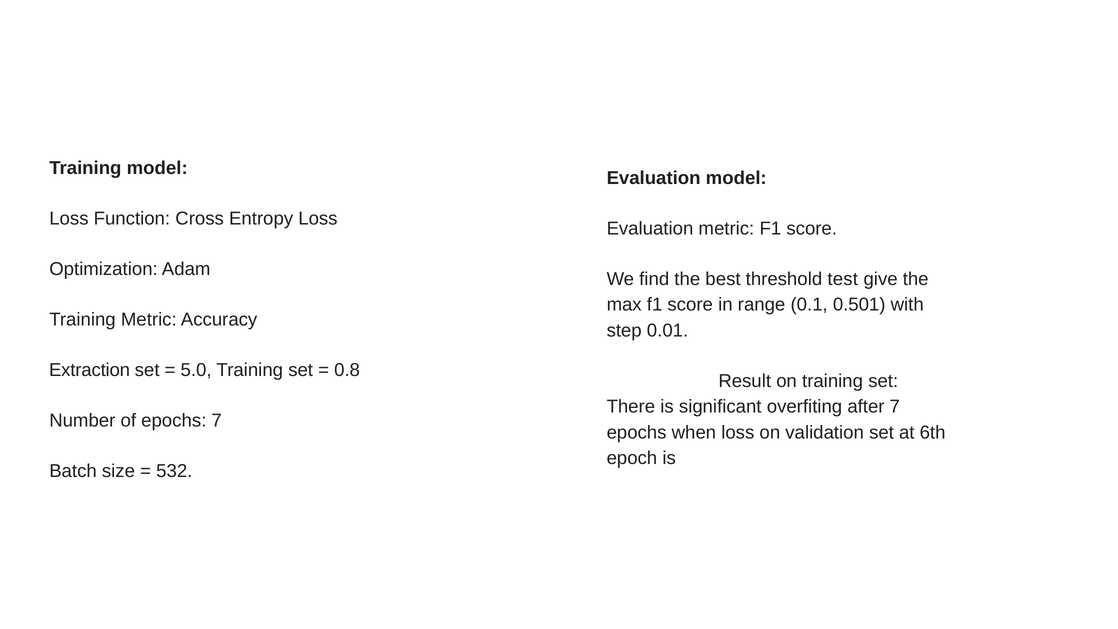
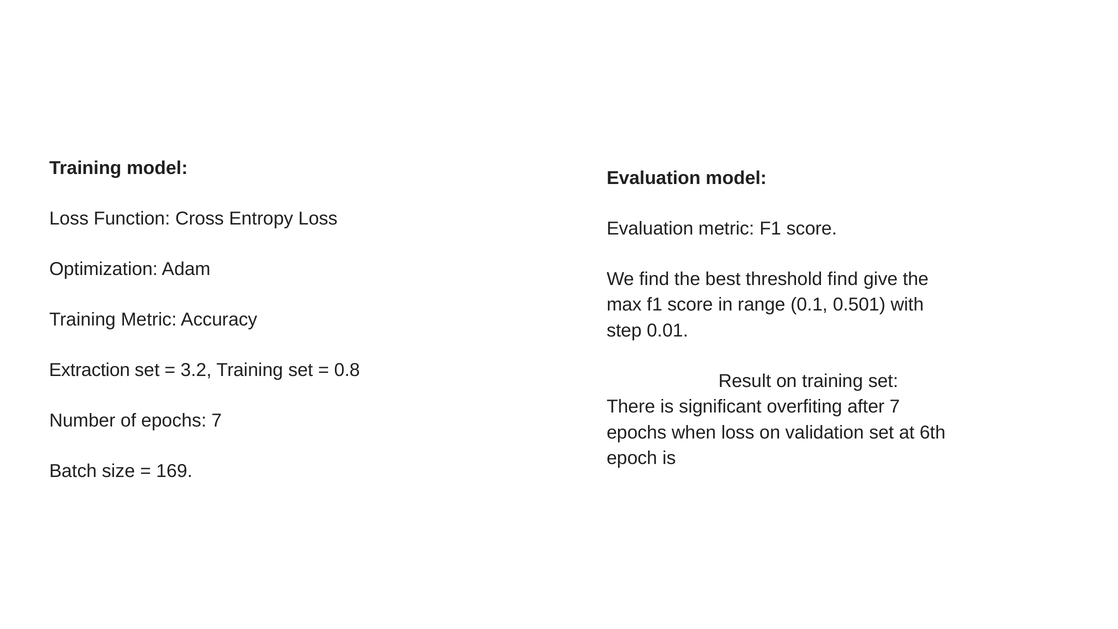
threshold test: test -> find
5.0: 5.0 -> 3.2
532: 532 -> 169
